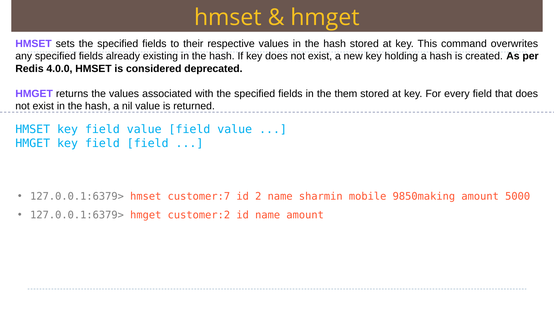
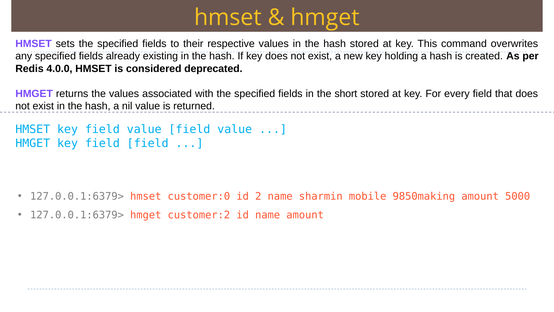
them: them -> short
customer:7: customer:7 -> customer:0
